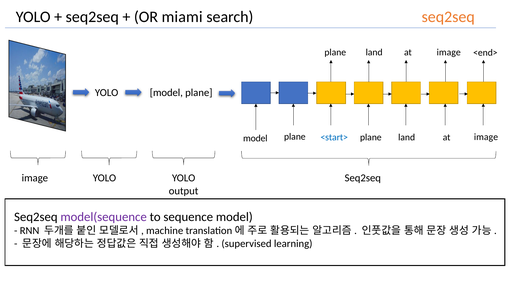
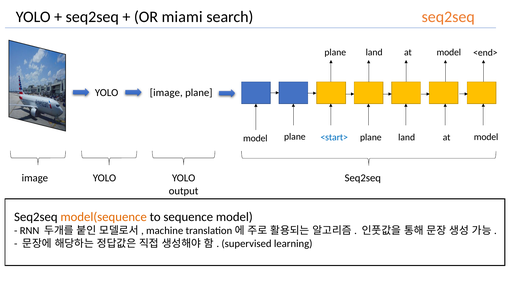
at image: image -> model
model at (166, 92): model -> image
image at (486, 137): image -> model
model(sequence colour: purple -> orange
